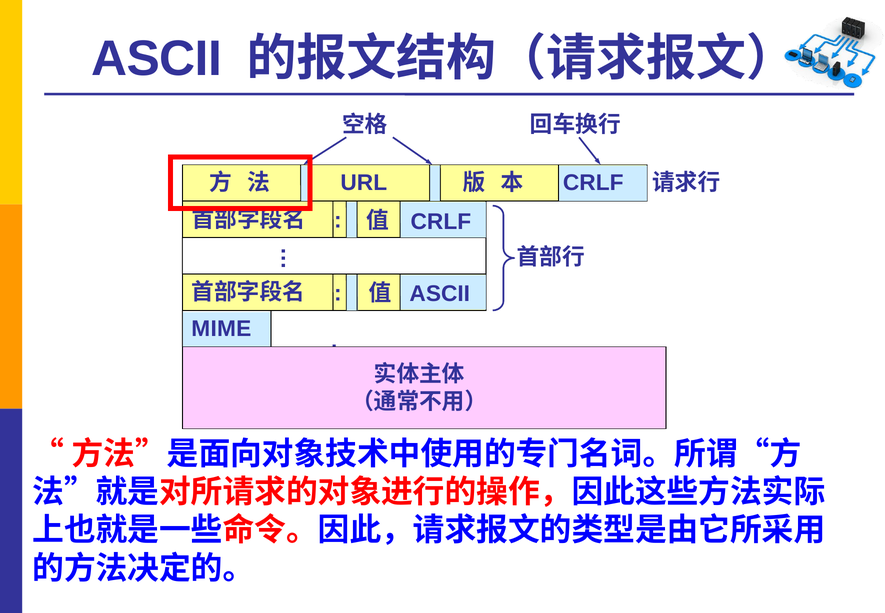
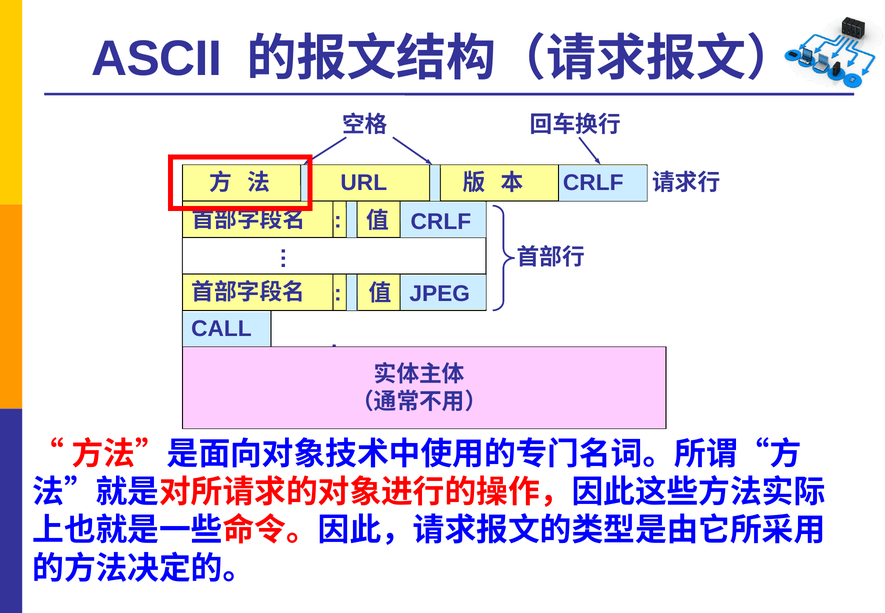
ASCII at (440, 294): ASCII -> JPEG
MIME: MIME -> CALL
